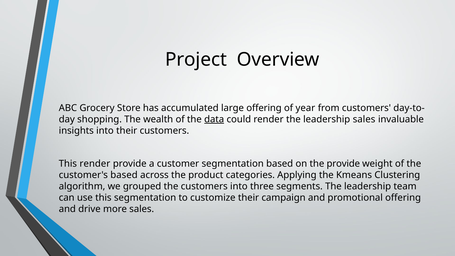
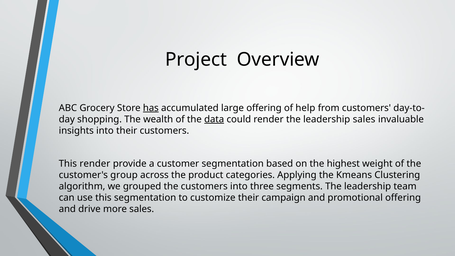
has underline: none -> present
year: year -> help
the provide: provide -> highest
customer's based: based -> group
